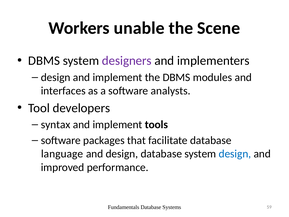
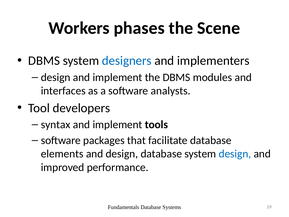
unable: unable -> phases
designers colour: purple -> blue
language: language -> elements
